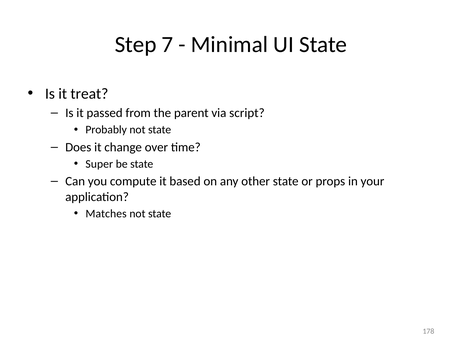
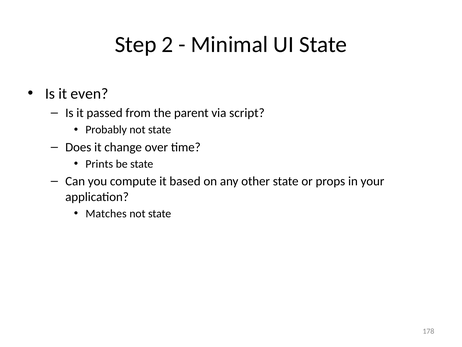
7: 7 -> 2
treat: treat -> even
Super: Super -> Prints
